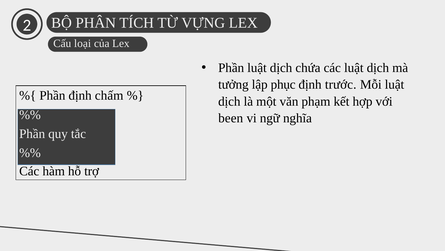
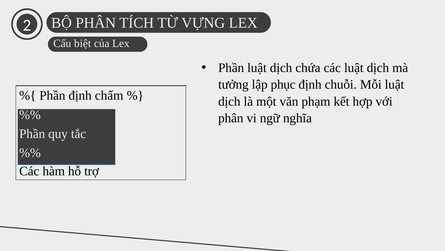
loại: loại -> biệt
trước: trước -> chuỗi
been at (231, 118): been -> phân
